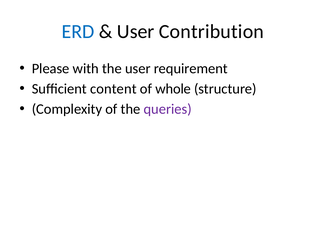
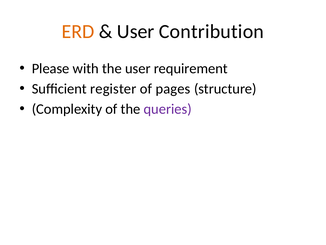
ERD colour: blue -> orange
content: content -> register
whole: whole -> pages
